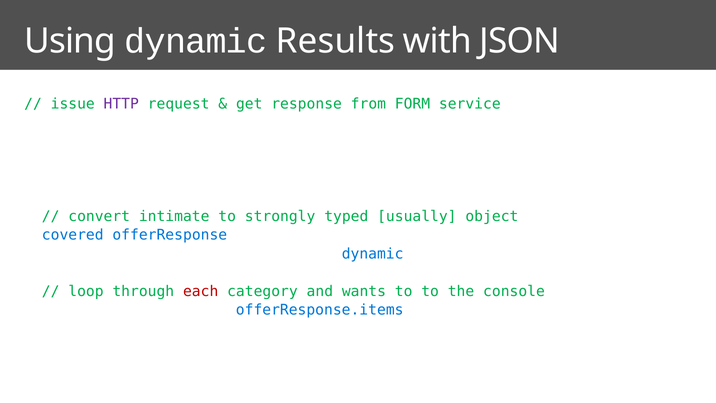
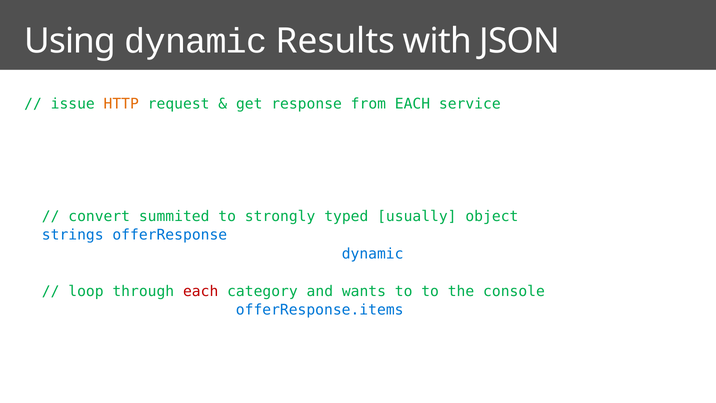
HTTP colour: purple -> orange
from FORM: FORM -> EACH
intimate: intimate -> summited
covered: covered -> strings
